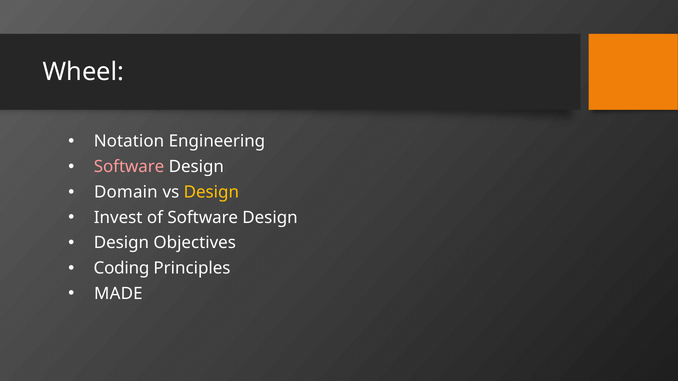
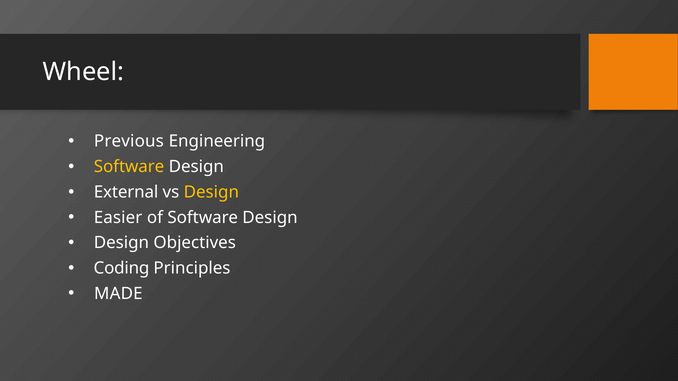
Notation: Notation -> Previous
Software at (129, 167) colour: pink -> yellow
Domain: Domain -> External
Invest: Invest -> Easier
